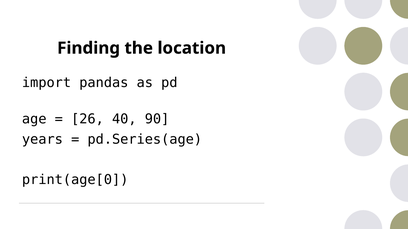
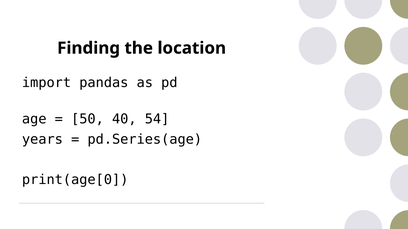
26: 26 -> 50
90: 90 -> 54
